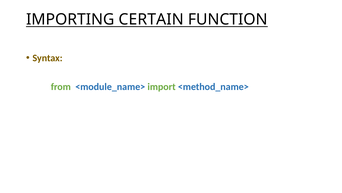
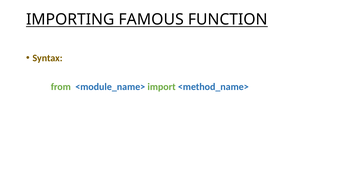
CERTAIN: CERTAIN -> FAMOUS
